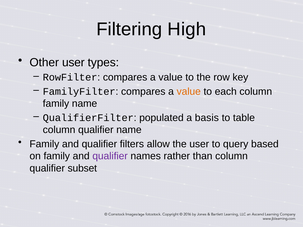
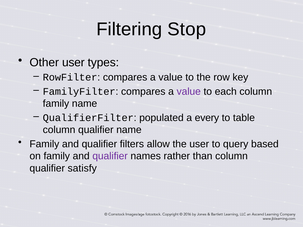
High: High -> Stop
value at (189, 92) colour: orange -> purple
basis: basis -> every
subset: subset -> satisfy
